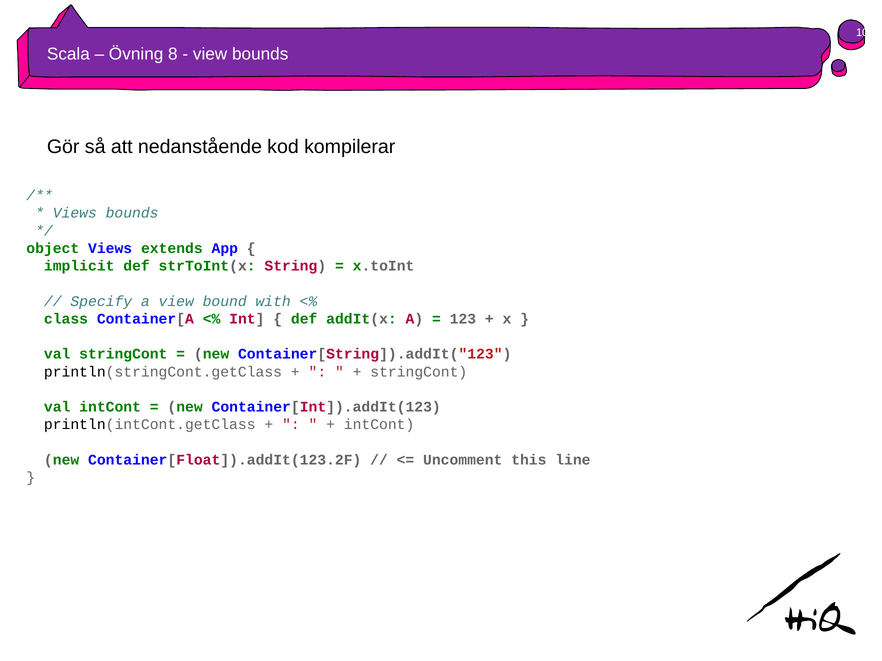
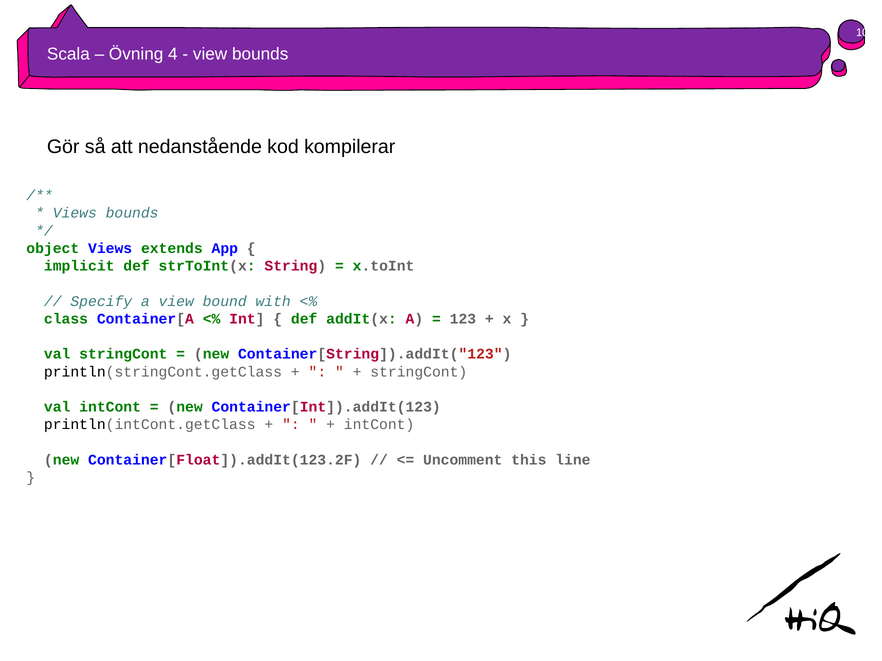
8: 8 -> 4
